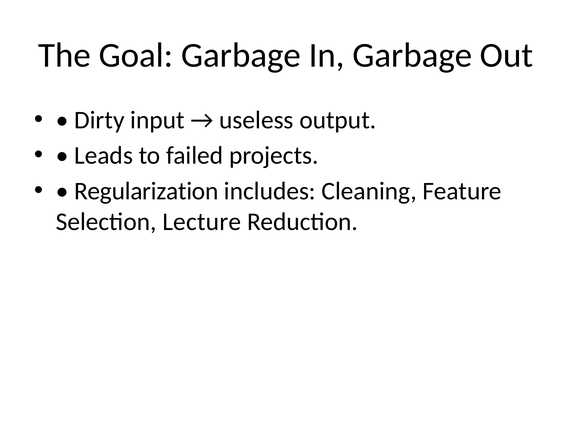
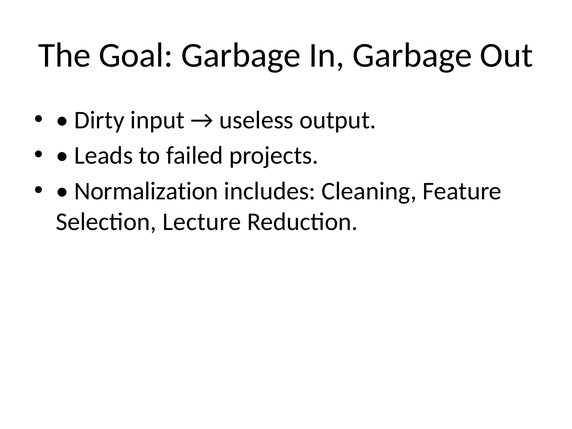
Regularization: Regularization -> Normalization
